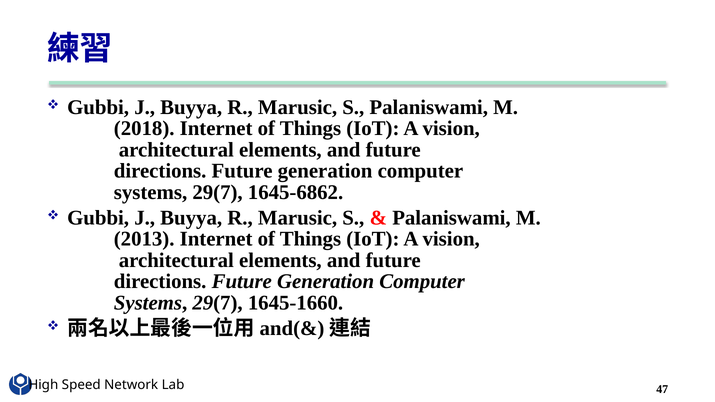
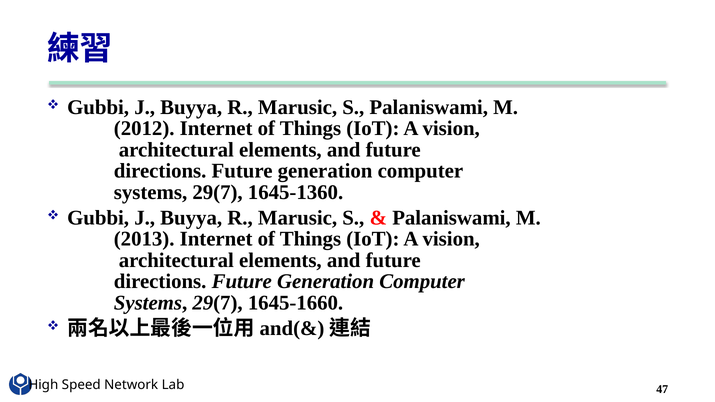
2018: 2018 -> 2012
1645-6862: 1645-6862 -> 1645-1360
